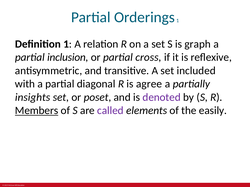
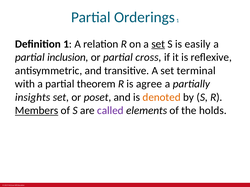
set at (158, 44) underline: none -> present
graph: graph -> easily
included: included -> terminal
diagonal: diagonal -> theorem
denoted colour: purple -> orange
easily: easily -> holds
